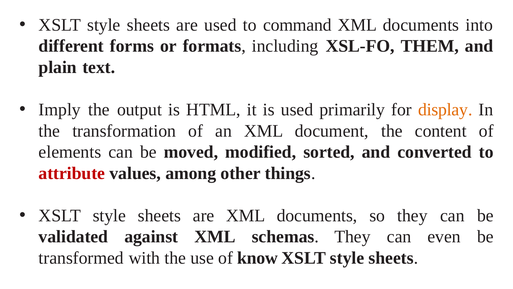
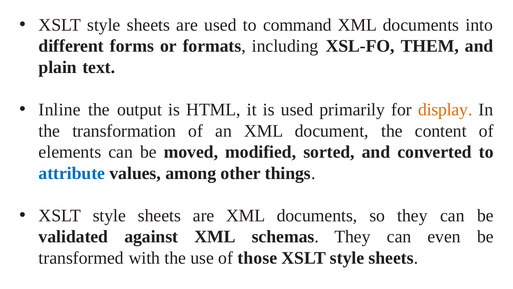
Imply: Imply -> Inline
attribute colour: red -> blue
know: know -> those
